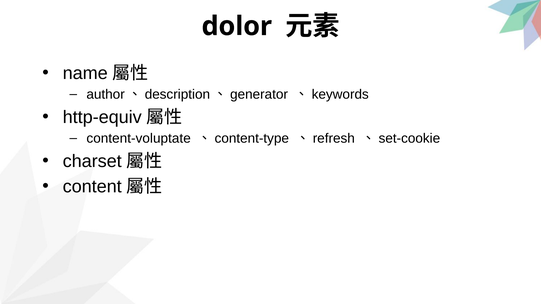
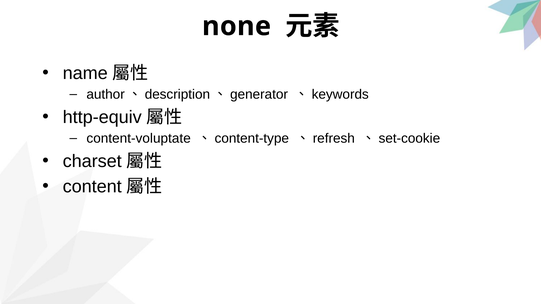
dolor: dolor -> none
